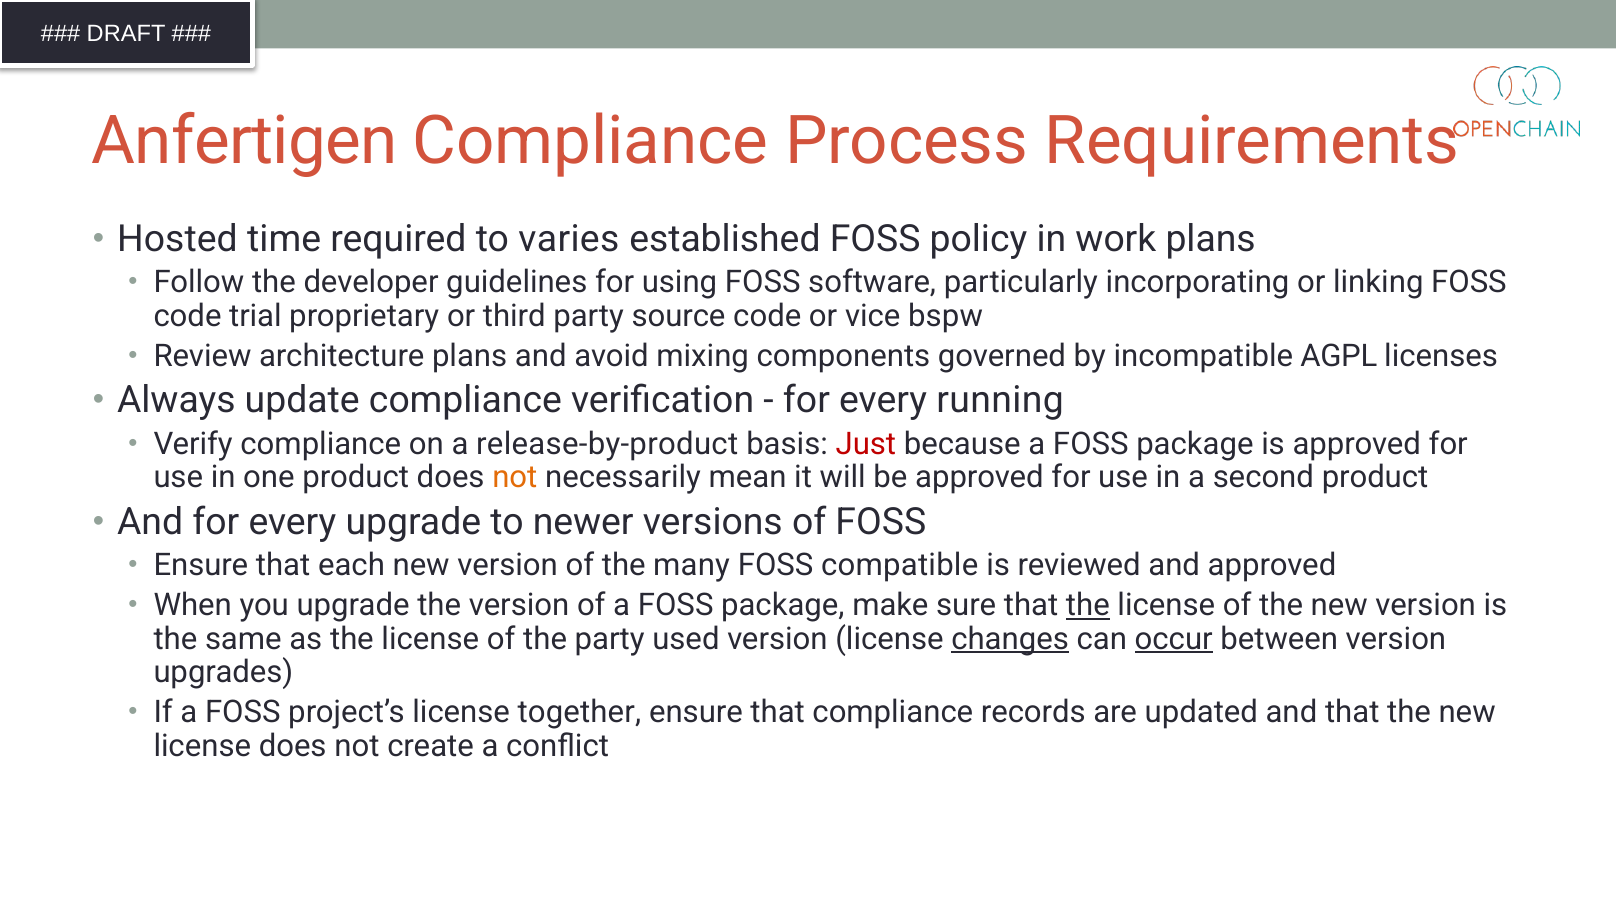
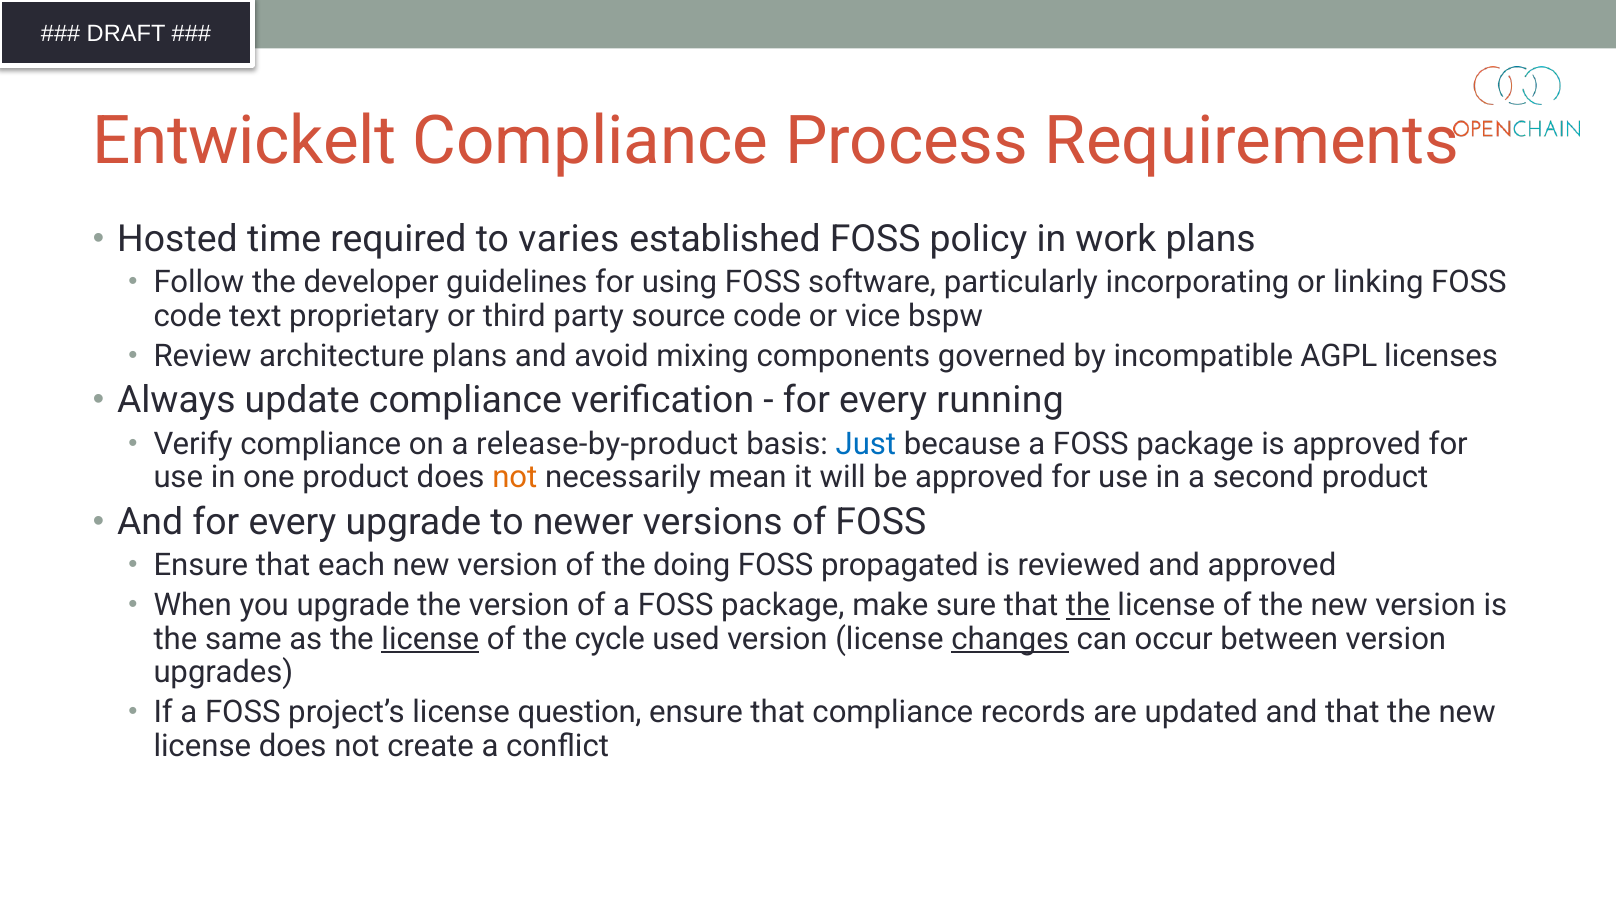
Anfertigen: Anfertigen -> Entwickelt
trial: trial -> text
Just colour: red -> blue
many: many -> doing
compatible: compatible -> propagated
license at (430, 639) underline: none -> present
the party: party -> cycle
occur underline: present -> none
together: together -> question
